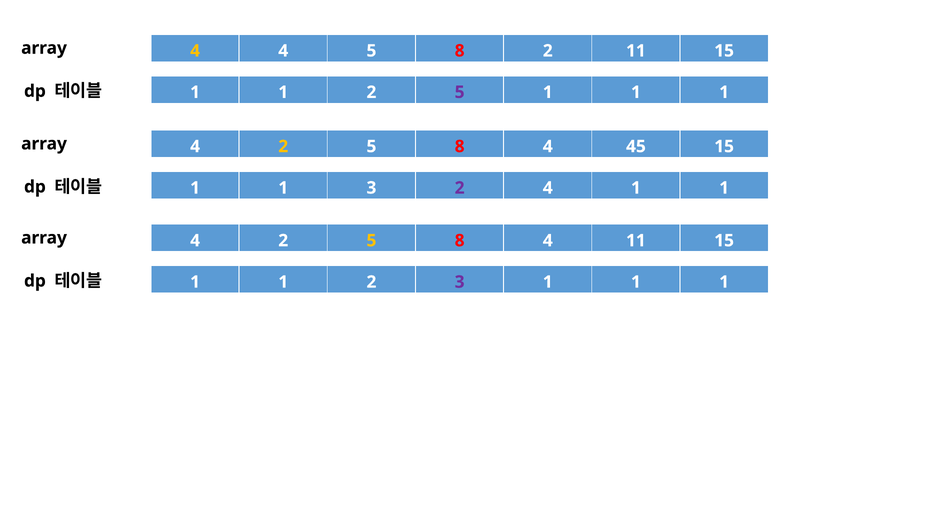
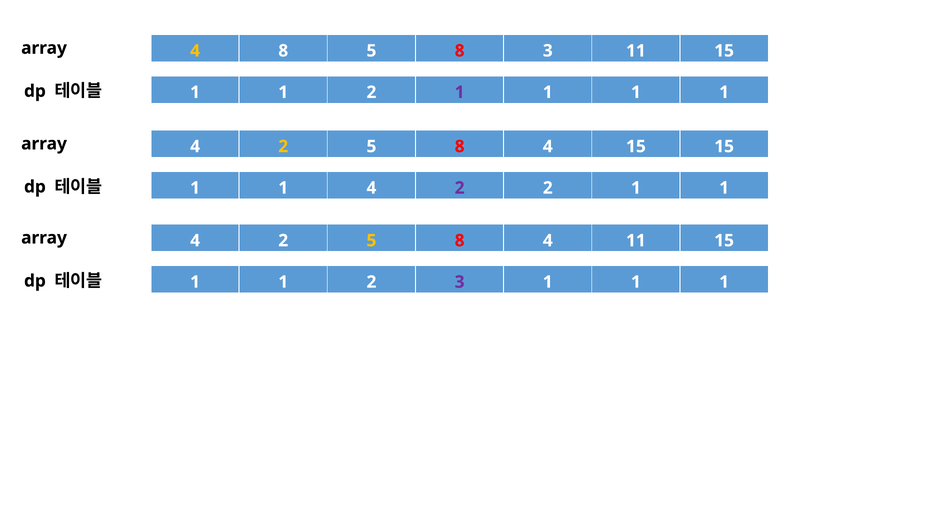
4 4: 4 -> 8
8 2: 2 -> 3
1 2 5: 5 -> 1
4 45: 45 -> 15
3 at (371, 188): 3 -> 4
2 4: 4 -> 2
